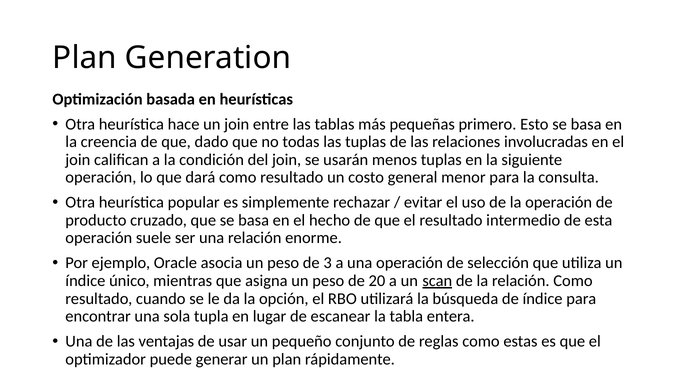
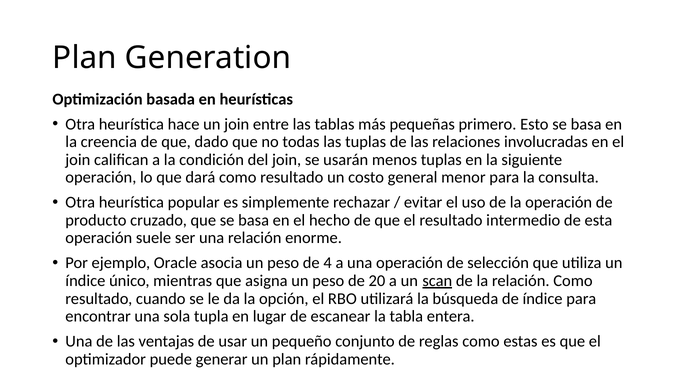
3: 3 -> 4
